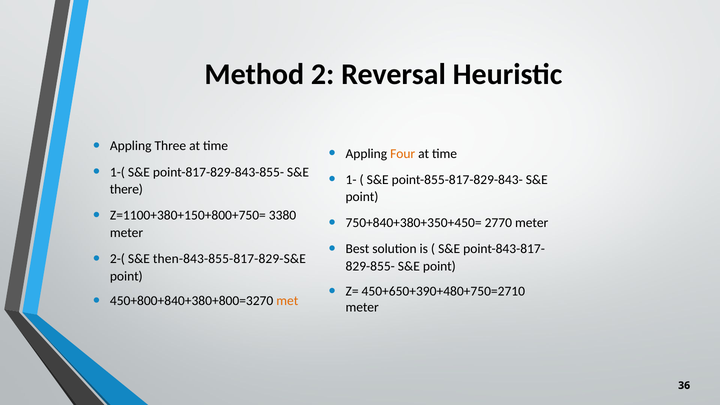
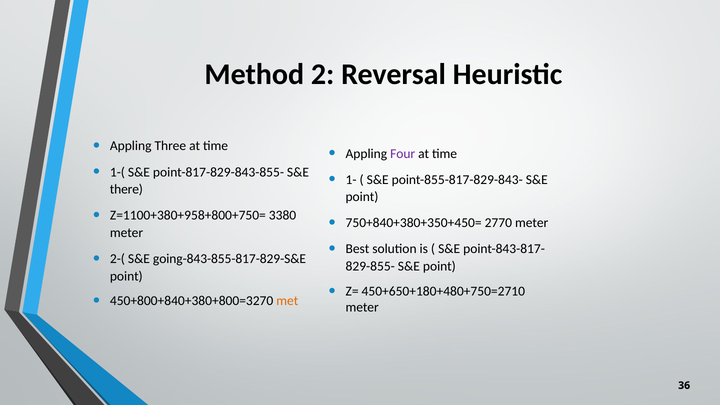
Four colour: orange -> purple
Z=1100+380+150+800+750=: Z=1100+380+150+800+750= -> Z=1100+380+958+800+750=
then-843-855-817-829-S&E: then-843-855-817-829-S&E -> going-843-855-817-829-S&E
450+650+390+480+750=2710: 450+650+390+480+750=2710 -> 450+650+180+480+750=2710
